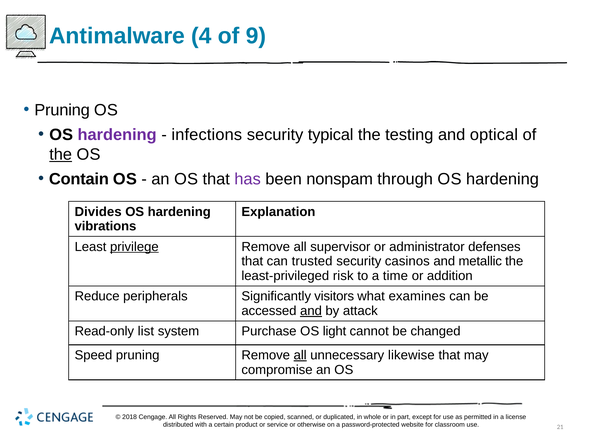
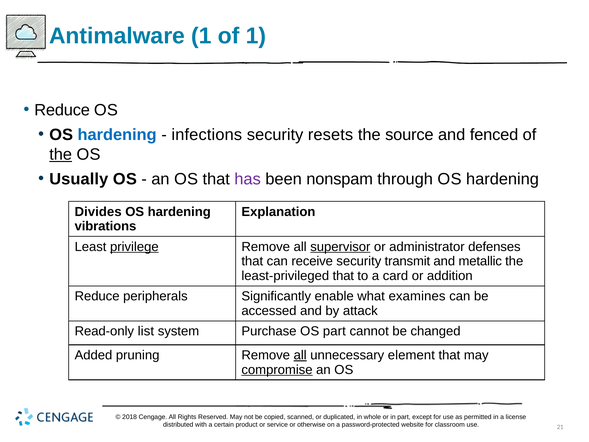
Antimalware 4: 4 -> 1
of 9: 9 -> 1
Pruning at (62, 110): Pruning -> Reduce
hardening at (117, 135) colour: purple -> blue
typical: typical -> resets
testing: testing -> source
optical: optical -> fenced
Contain: Contain -> Usually
supervisor underline: none -> present
trusted: trusted -> receive
casinos: casinos -> transmit
least-privileged risk: risk -> that
time: time -> card
visitors: visitors -> enable
and at (311, 311) underline: present -> none
S light: light -> part
Speed: Speed -> Added
likewise: likewise -> element
compromise underline: none -> present
